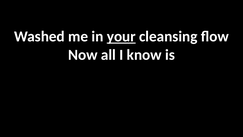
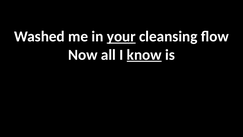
know underline: none -> present
